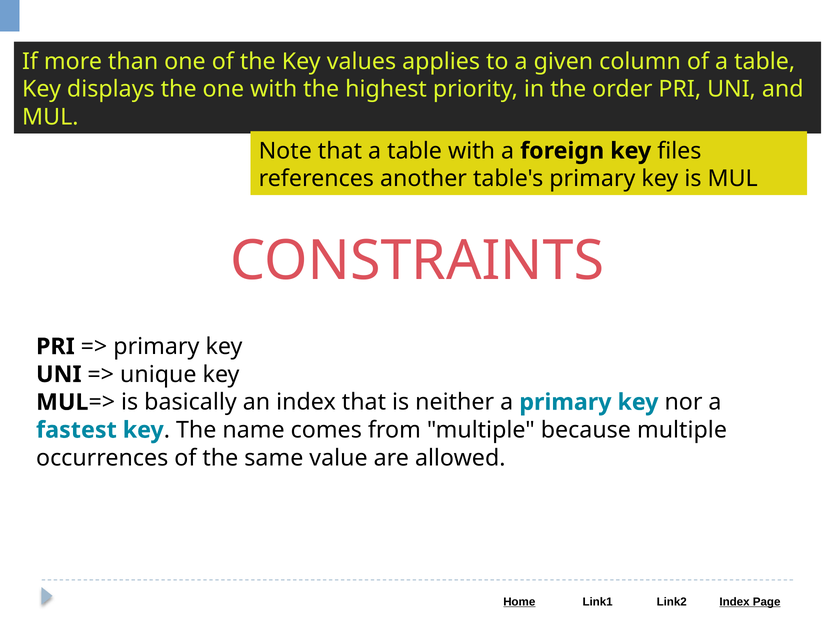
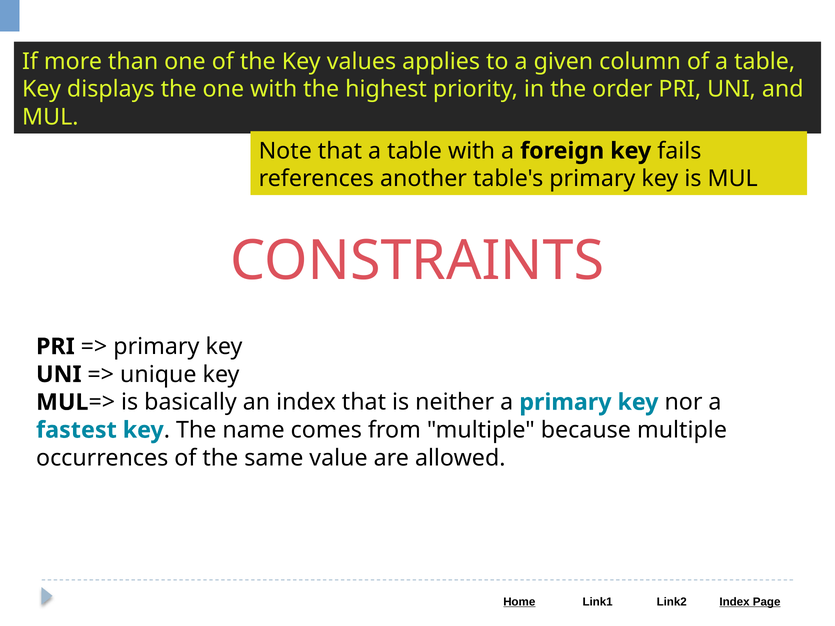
files: files -> fails
